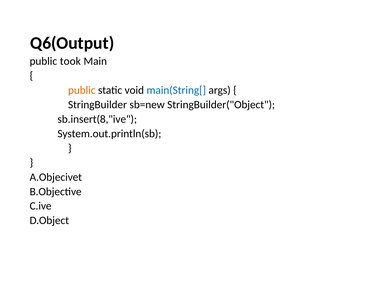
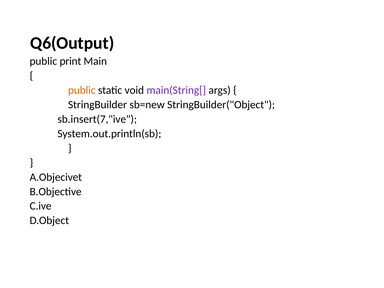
took: took -> print
main(String[ colour: blue -> purple
sb.insert(8,"ive: sb.insert(8,"ive -> sb.insert(7,"ive
